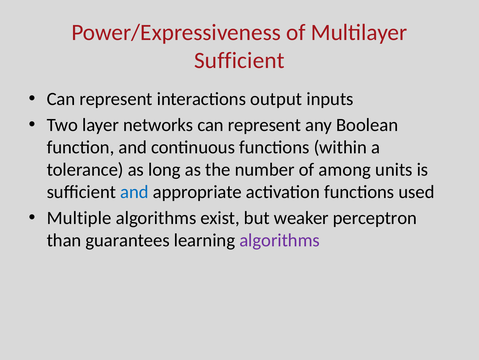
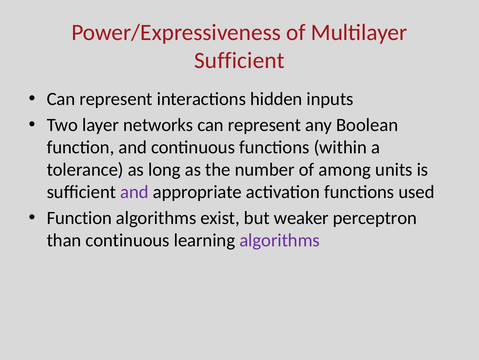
output: output -> hidden
and at (134, 192) colour: blue -> purple
Multiple at (79, 218): Multiple -> Function
than guarantees: guarantees -> continuous
